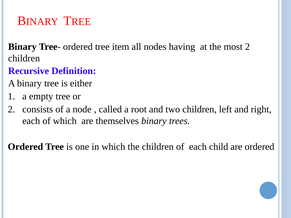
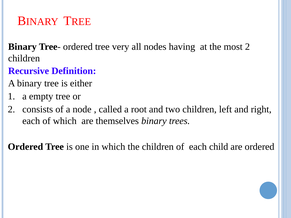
item: item -> very
